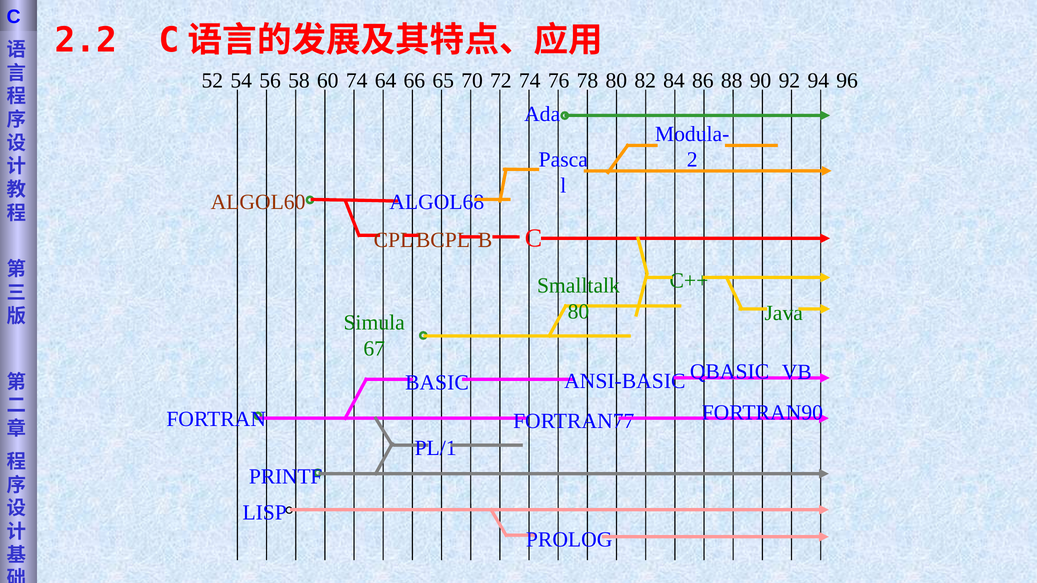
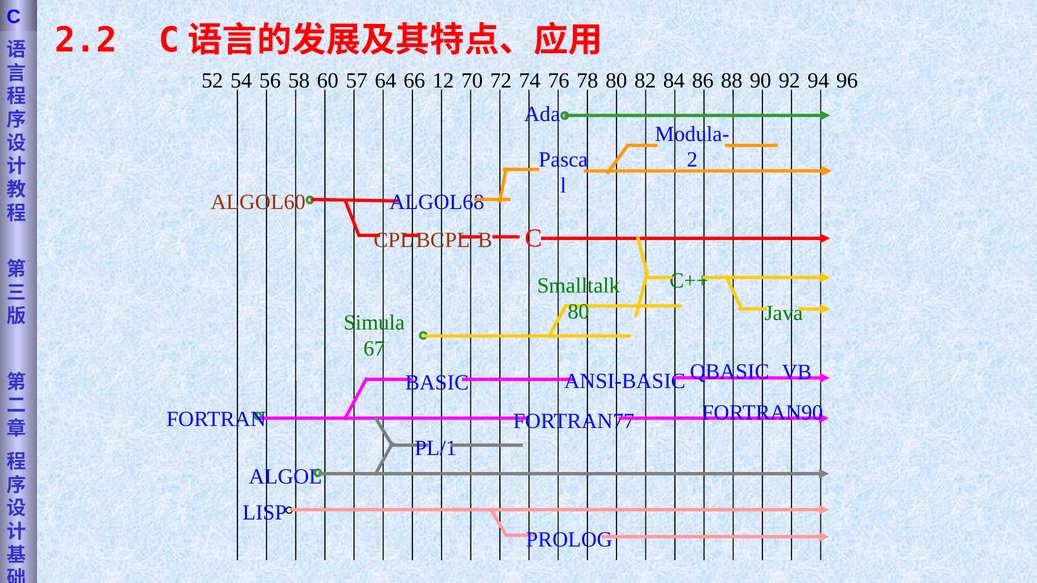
60 74: 74 -> 57
65: 65 -> 12
PRINTF: PRINTF -> ALGOL
